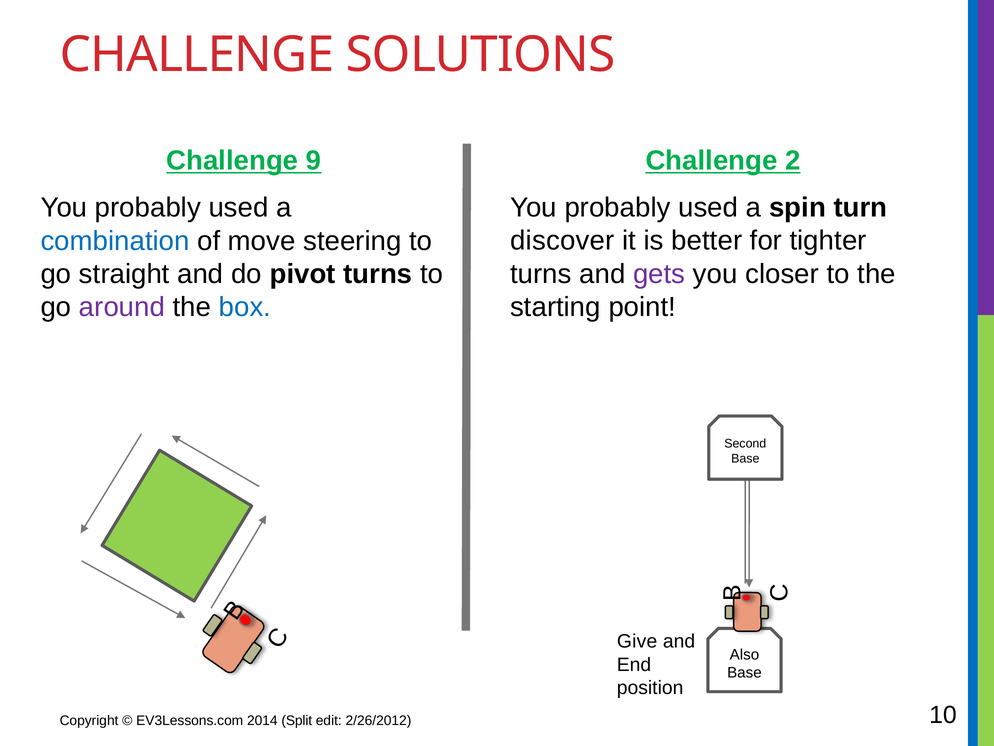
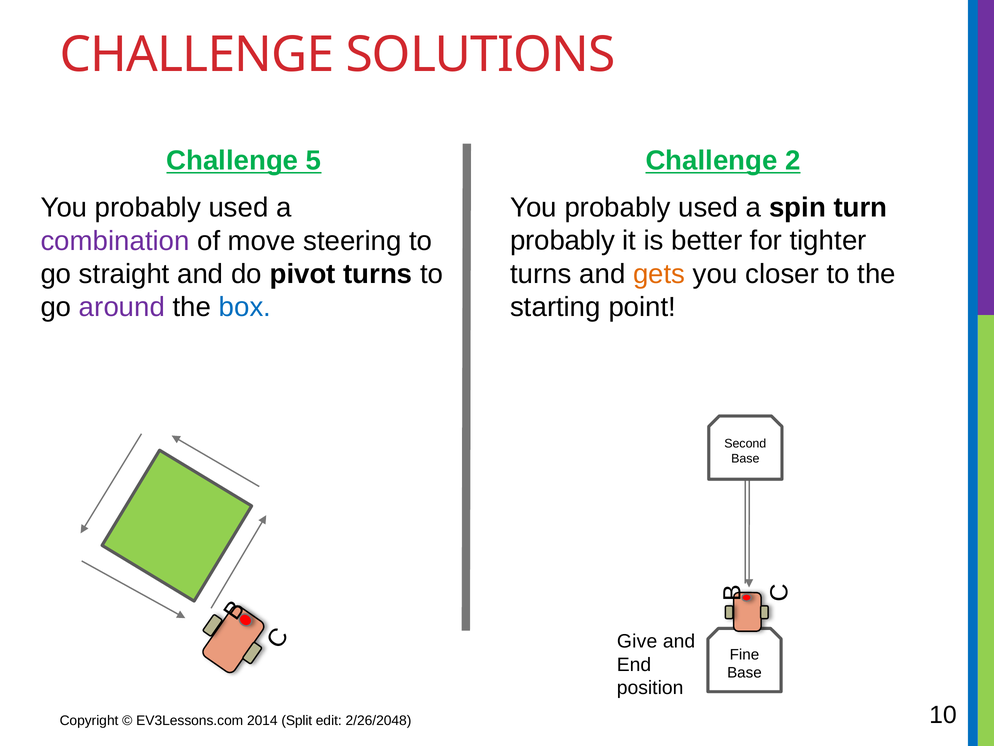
9: 9 -> 5
discover at (562, 241): discover -> probably
combination colour: blue -> purple
gets colour: purple -> orange
Also: Also -> Fine
2/26/2012: 2/26/2012 -> 2/26/2048
